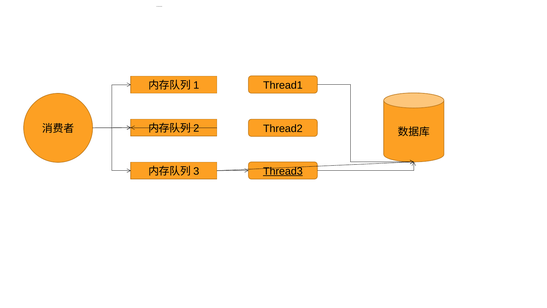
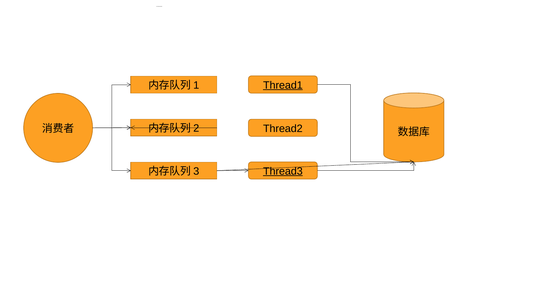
Thread1 underline: none -> present
